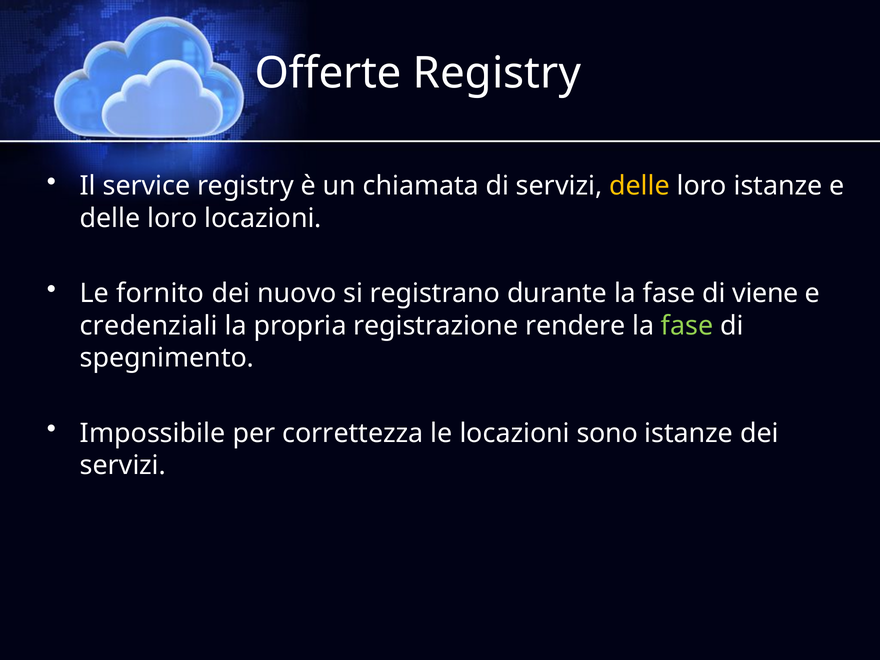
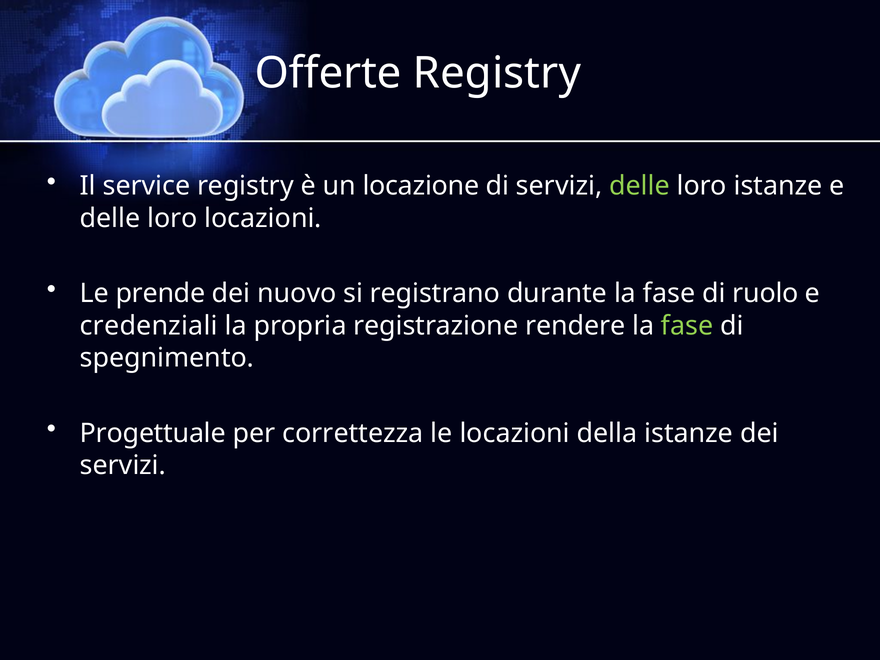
chiamata: chiamata -> locazione
delle at (640, 186) colour: yellow -> light green
fornito: fornito -> prende
viene: viene -> ruolo
Impossibile: Impossibile -> Progettuale
sono: sono -> della
